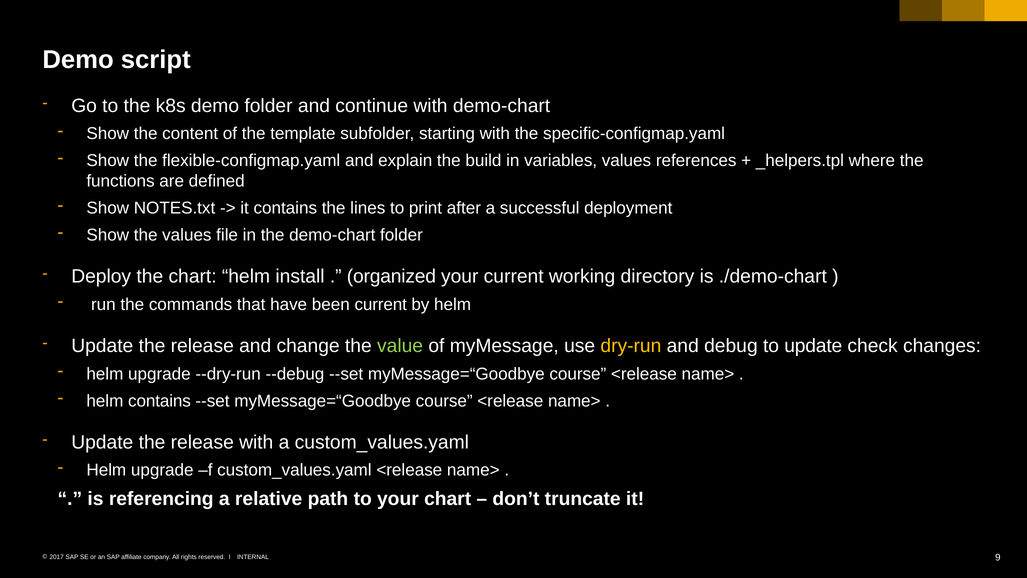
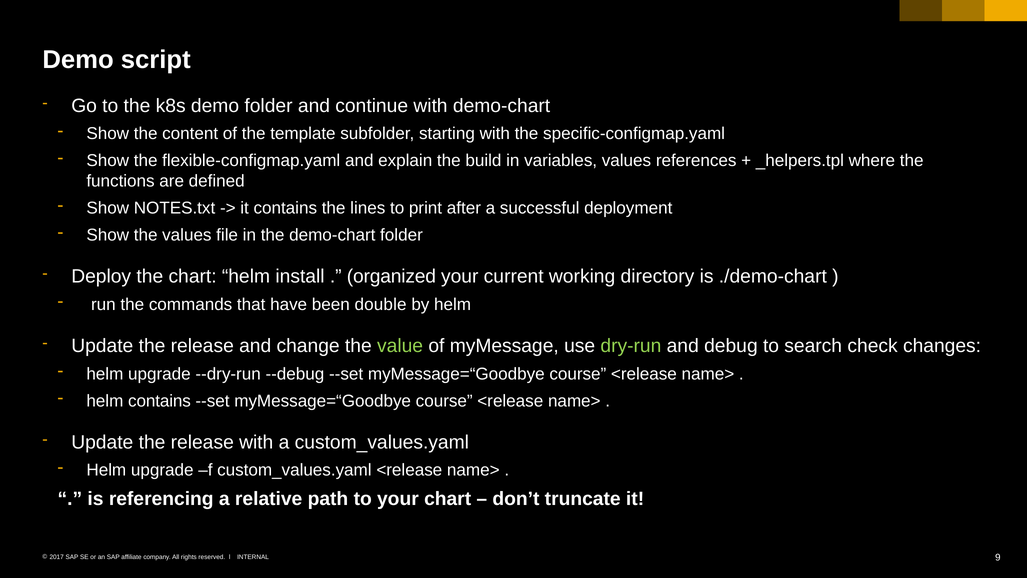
been current: current -> double
dry-run colour: yellow -> light green
to update: update -> search
